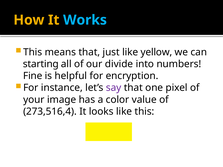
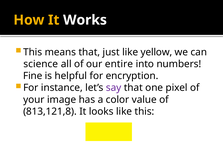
Works colour: light blue -> white
starting: starting -> science
divide: divide -> entire
273,516,4: 273,516,4 -> 813,121,8
